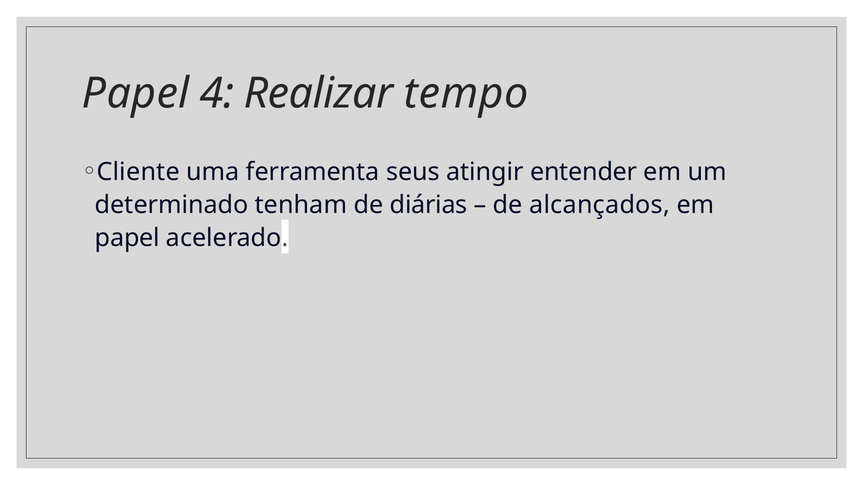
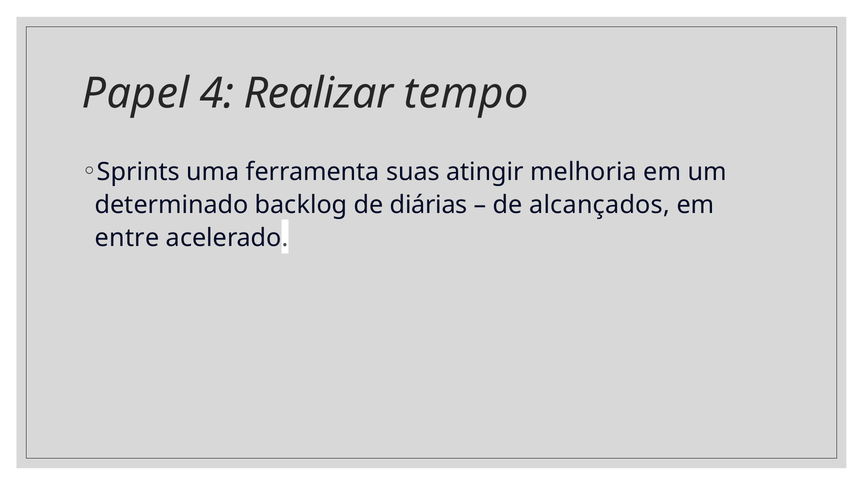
Cliente: Cliente -> Sprints
seus: seus -> suas
entender: entender -> melhoria
tenham: tenham -> backlog
papel at (127, 238): papel -> entre
